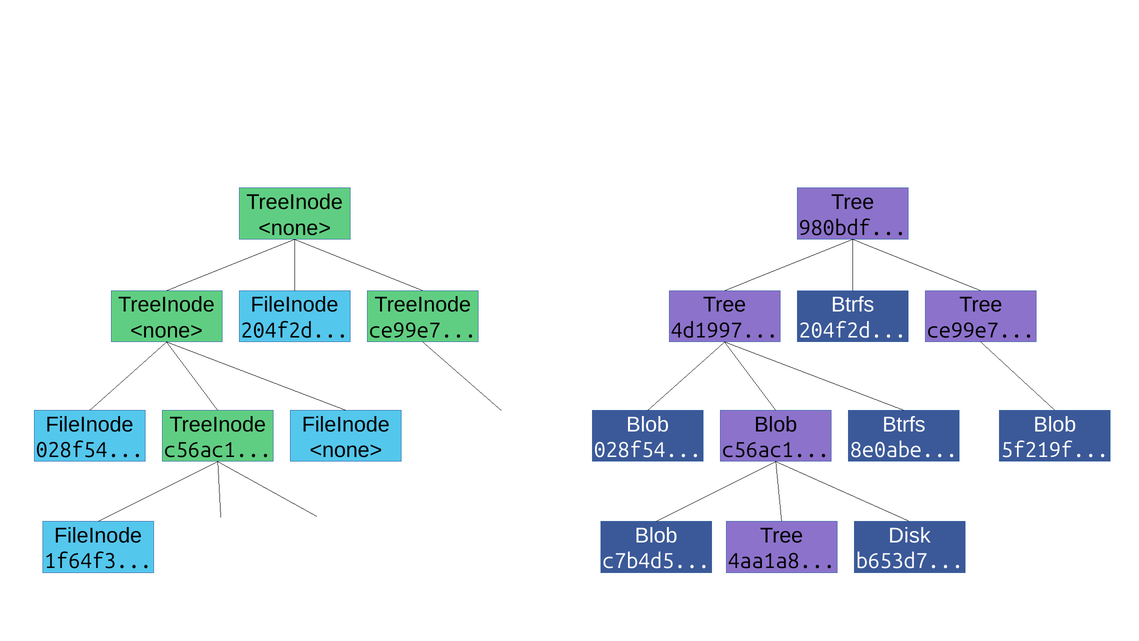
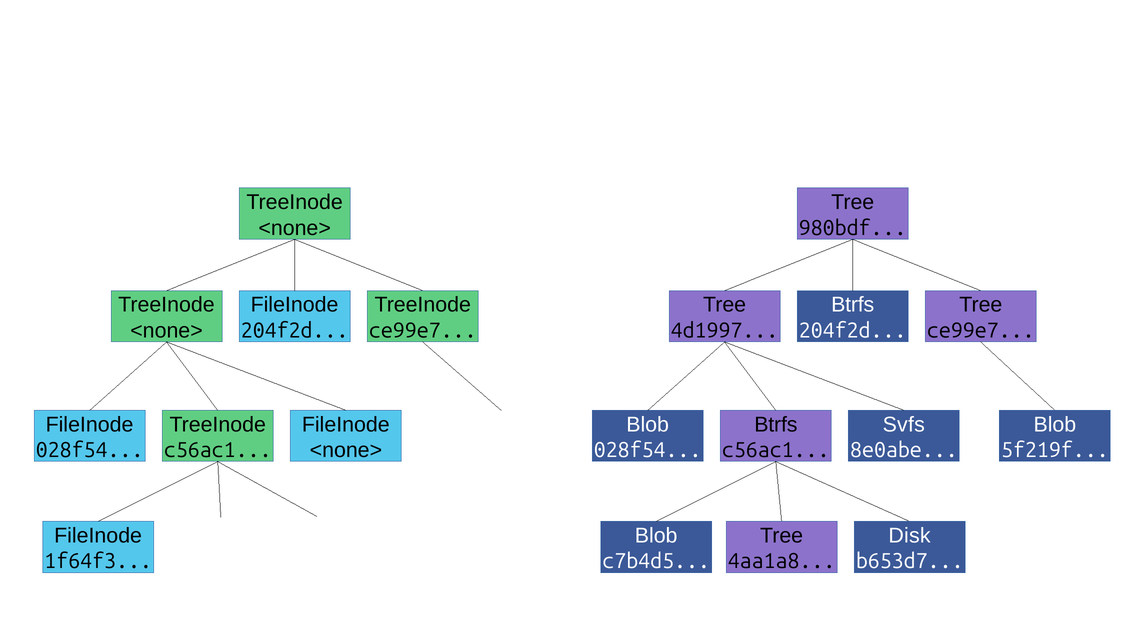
Blob at (776, 424): Blob -> Btrfs
Btrfs at (904, 424): Btrfs -> Svfs
